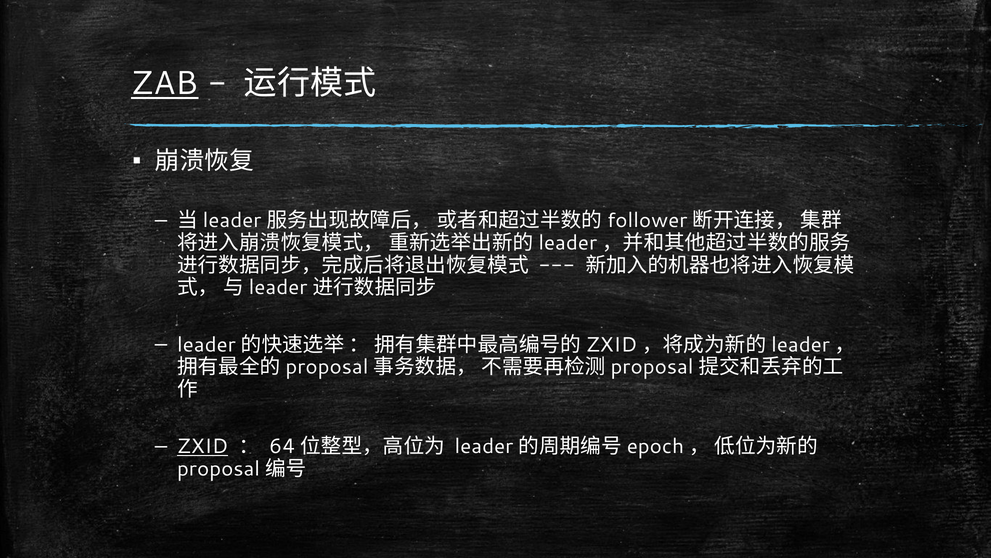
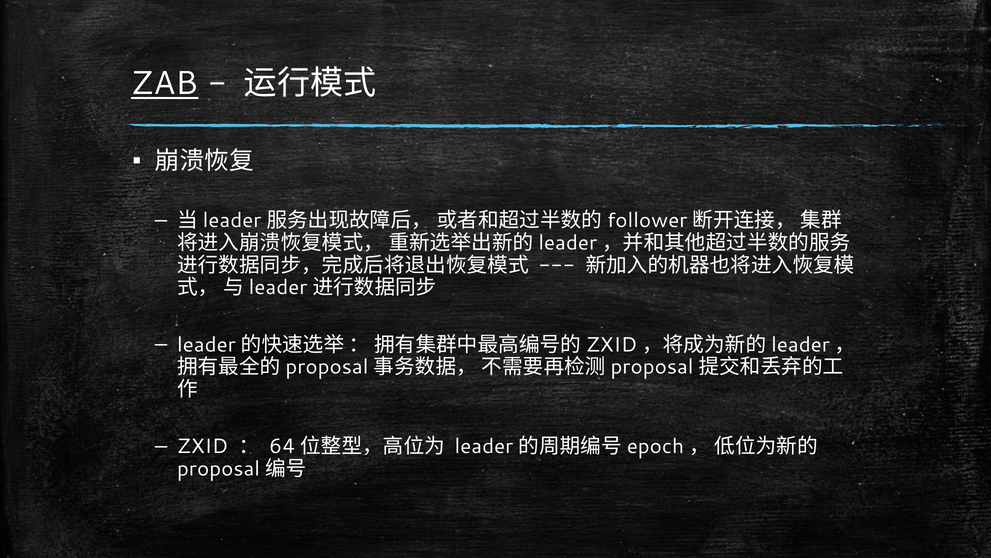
ZXID underline: present -> none
